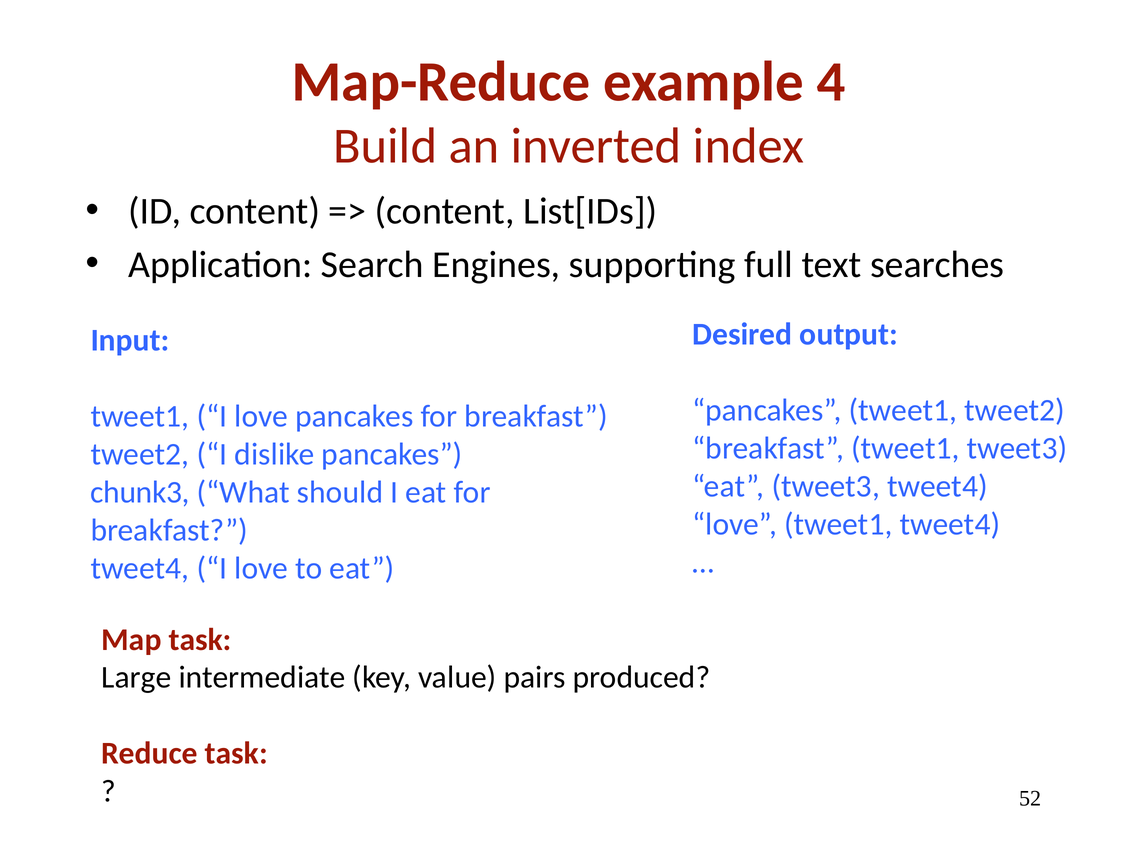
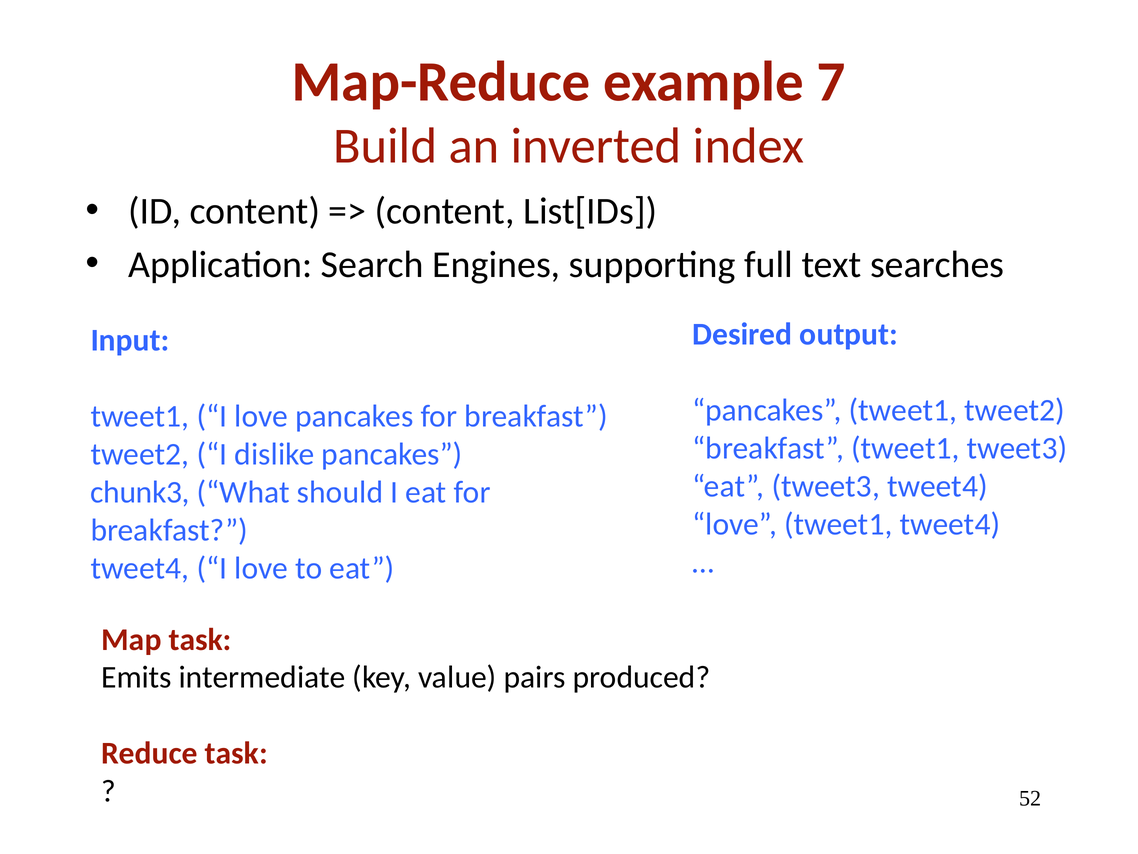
4: 4 -> 7
Large: Large -> Emits
